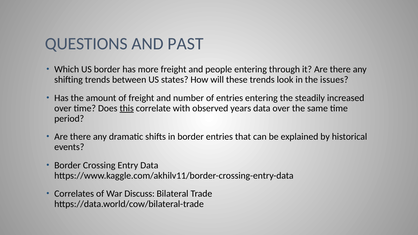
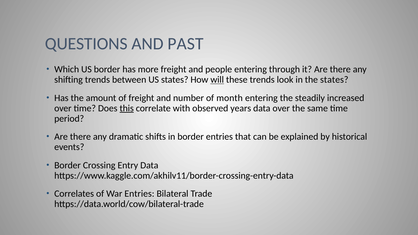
will underline: none -> present
the issues: issues -> states
of entries: entries -> month
War Discuss: Discuss -> Entries
